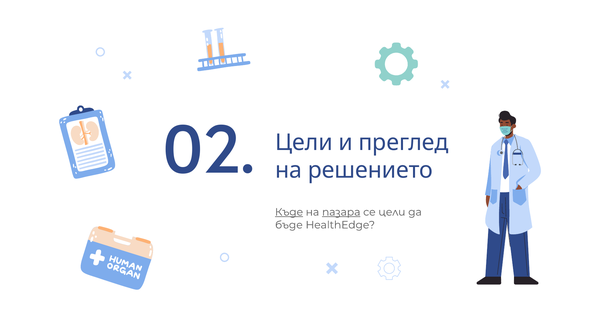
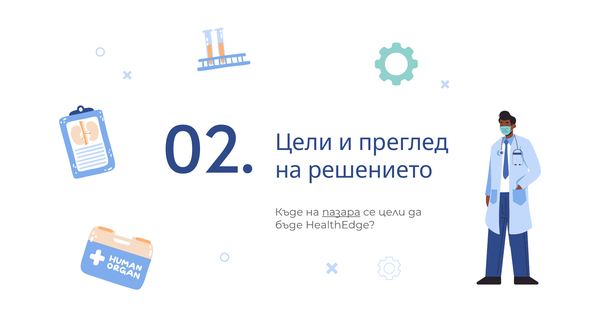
Къде underline: present -> none
